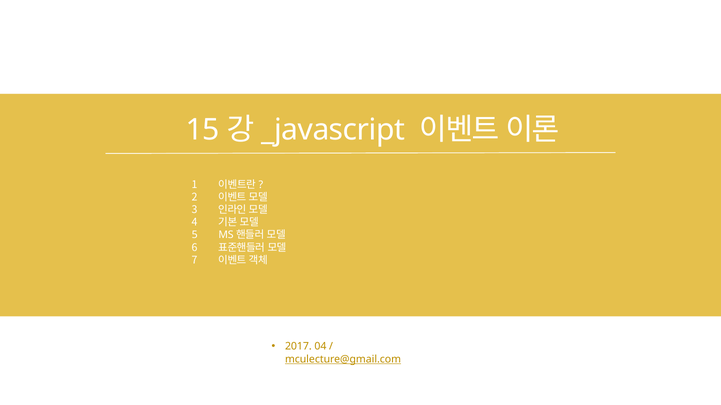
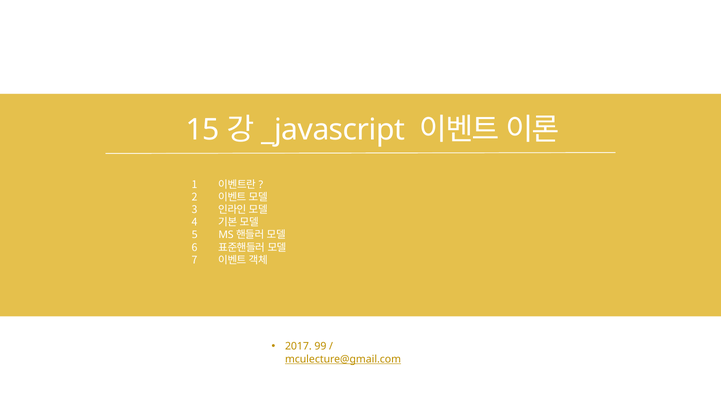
04: 04 -> 99
